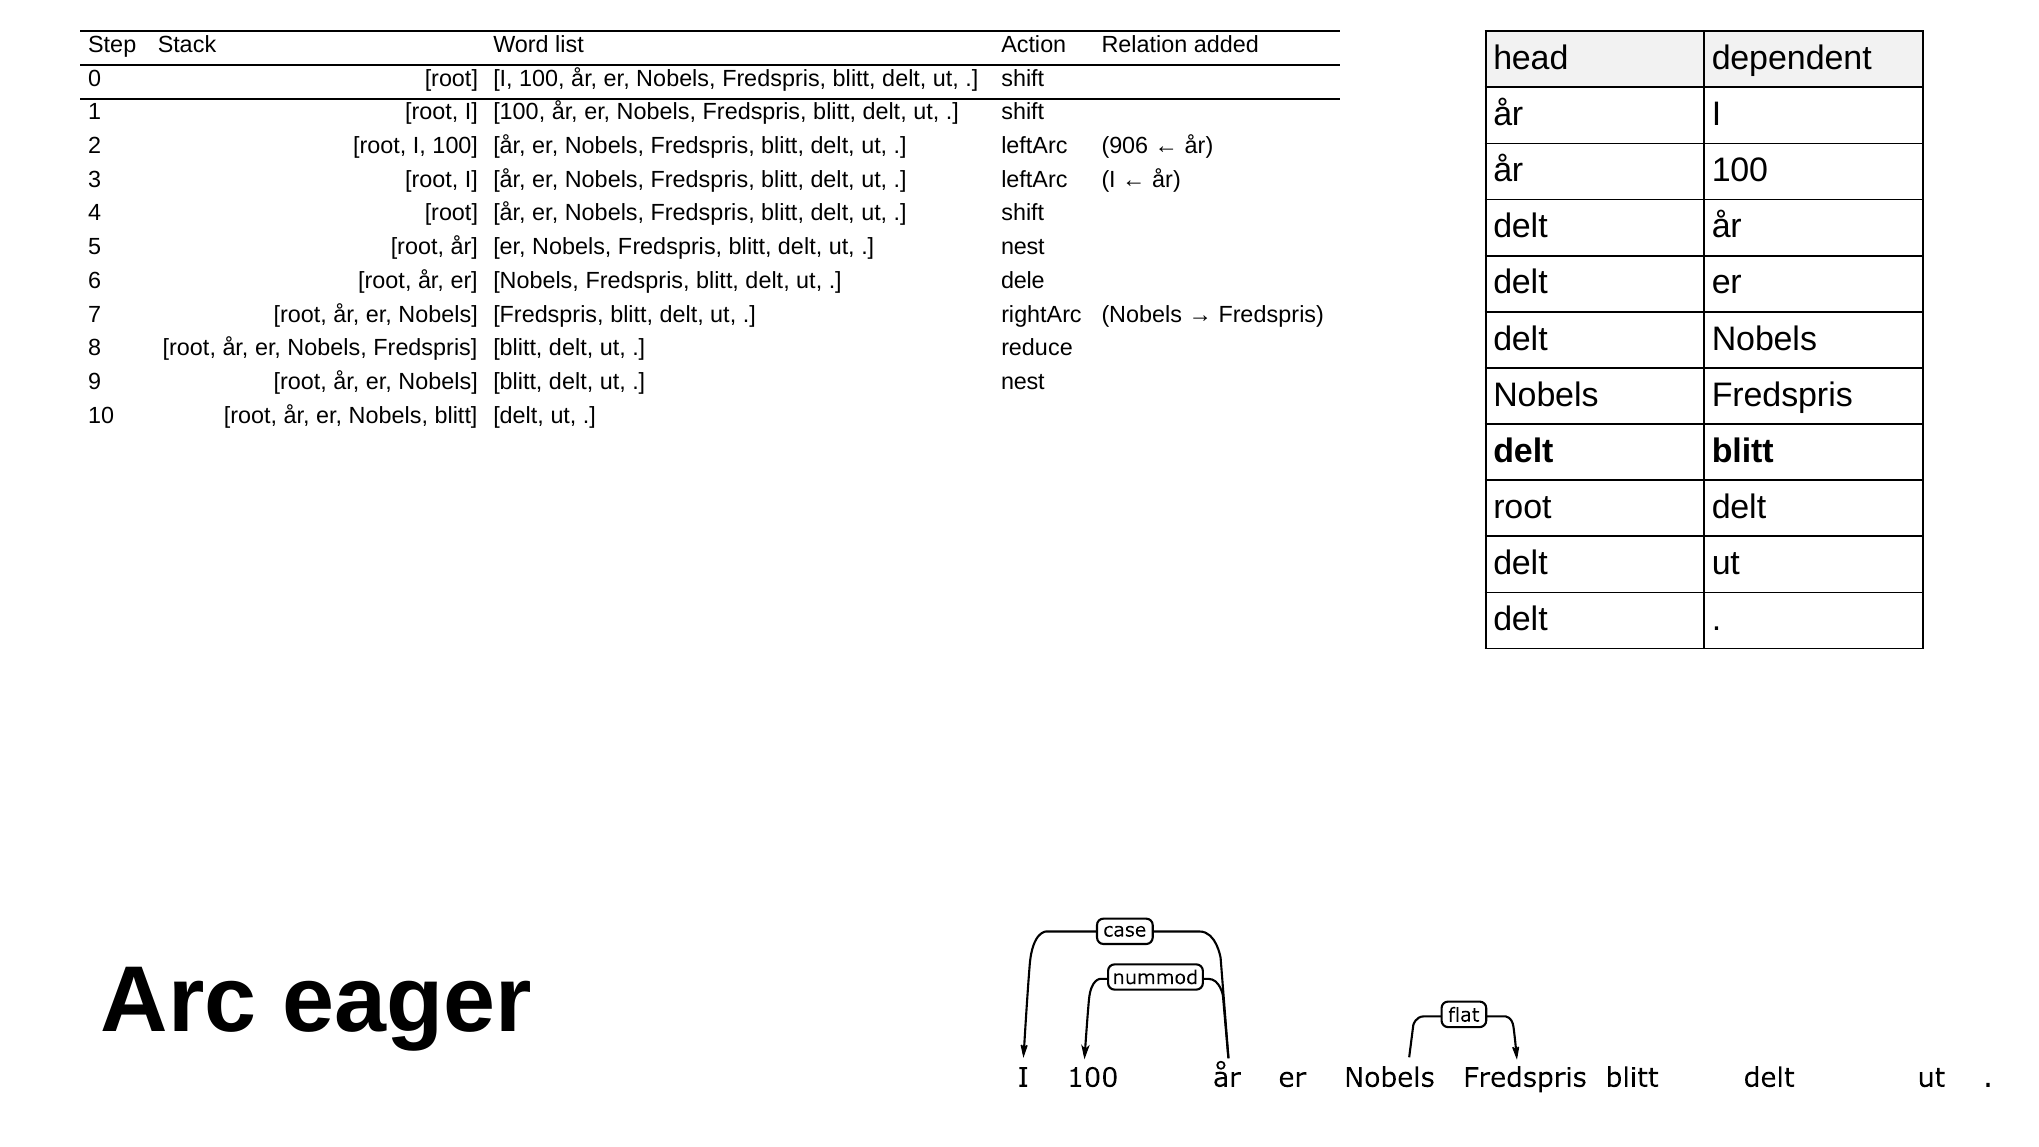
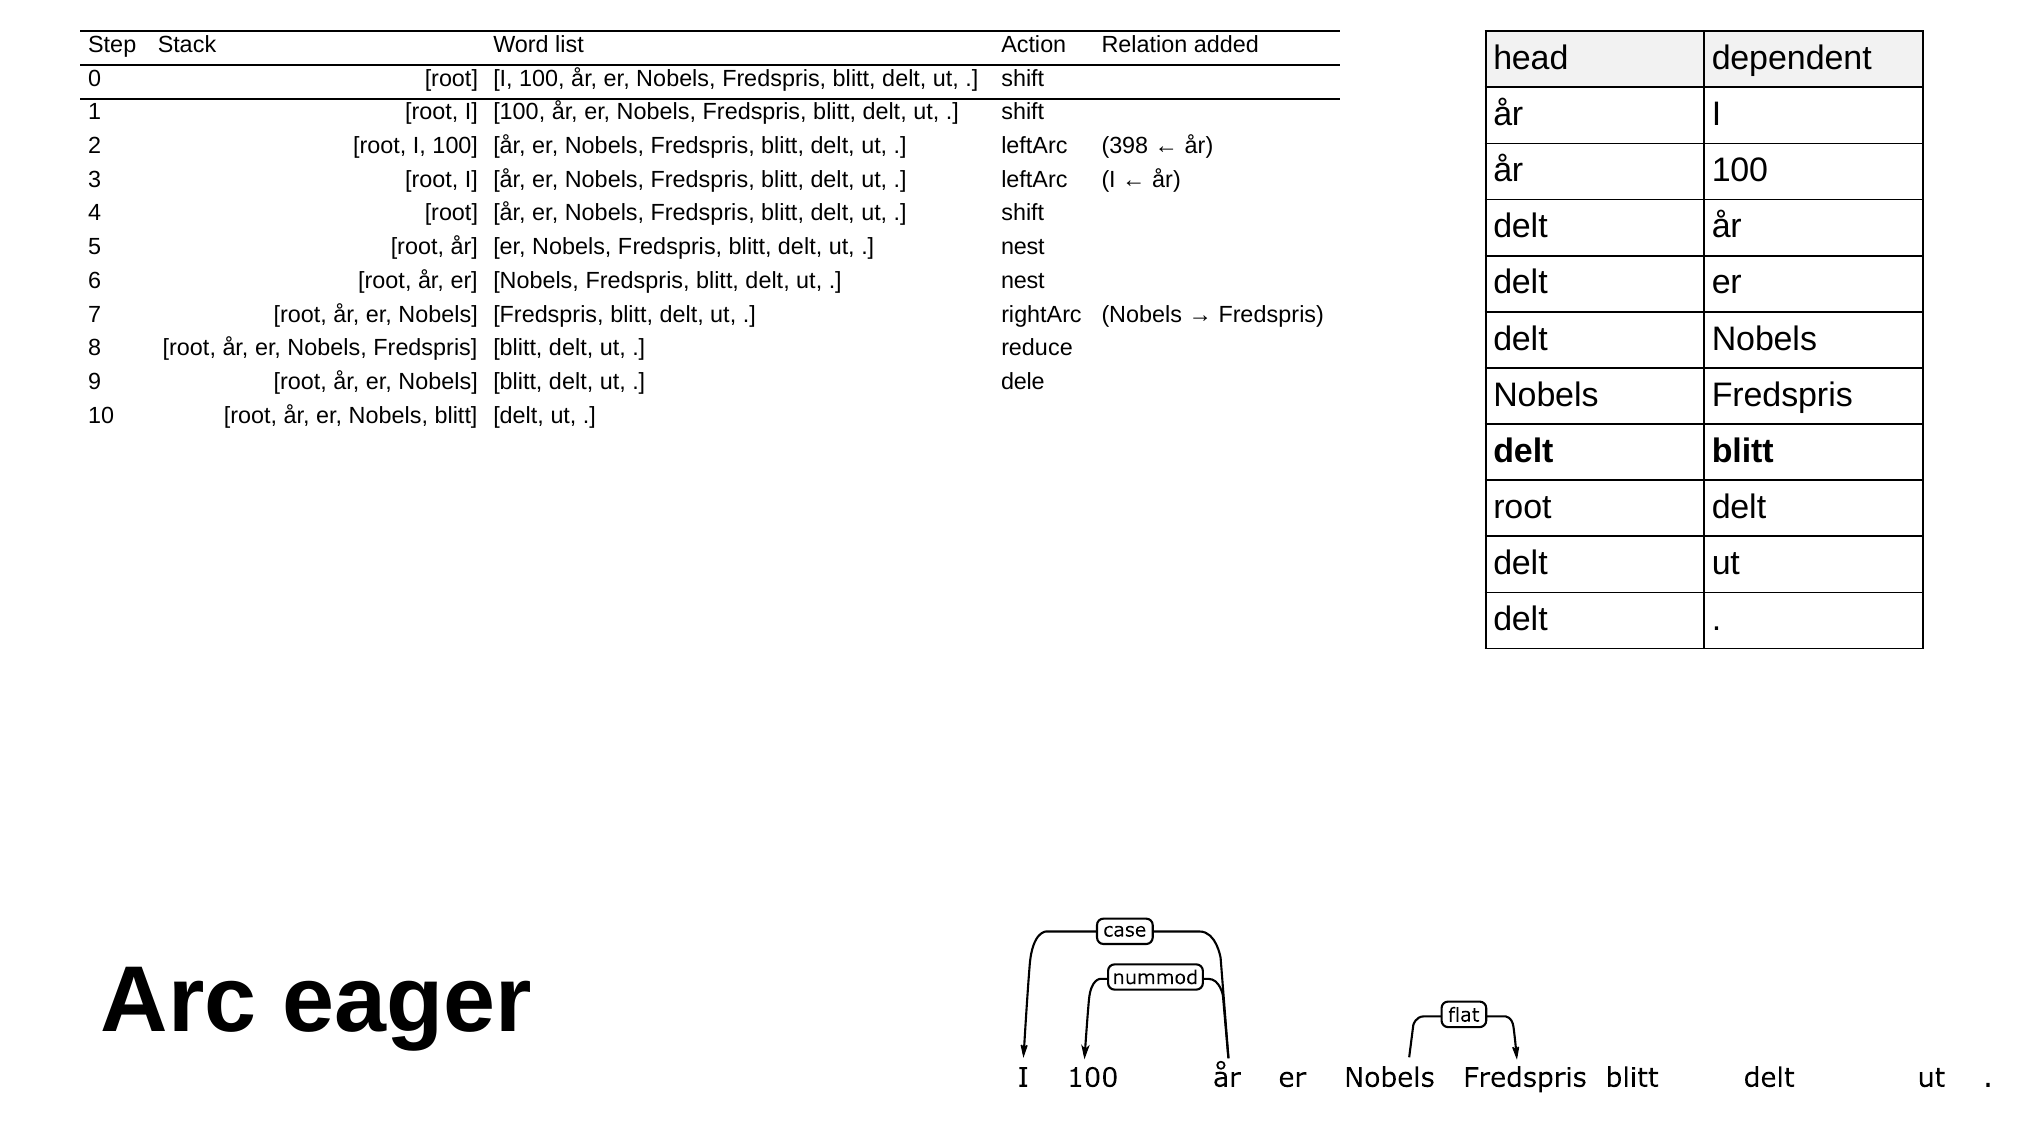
906: 906 -> 398
dele at (1023, 281): dele -> nest
nest at (1023, 382): nest -> dele
